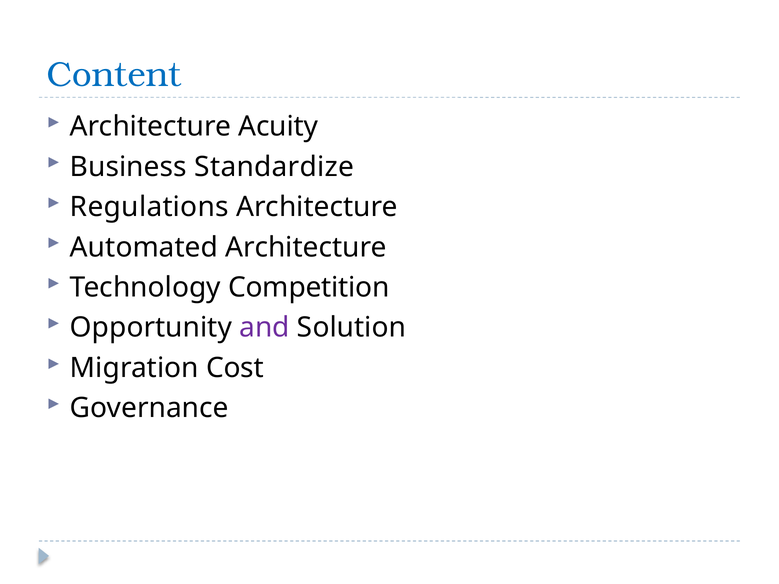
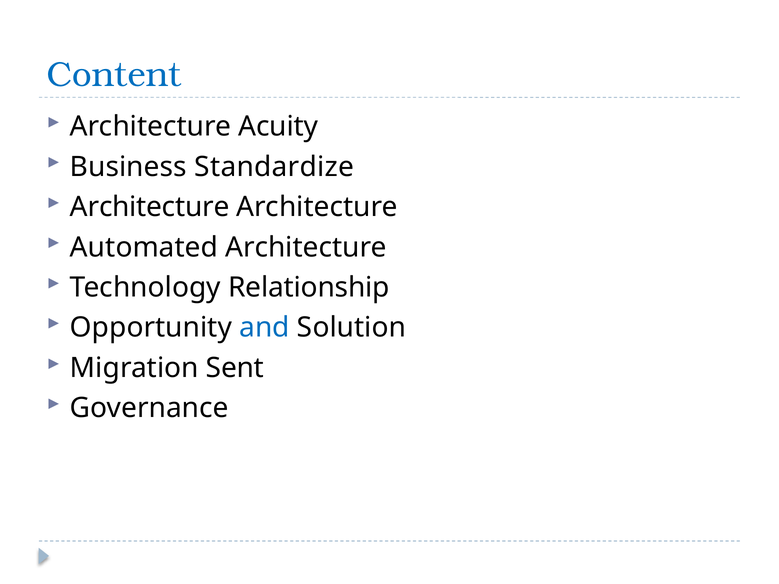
Regulations at (149, 207): Regulations -> Architecture
Competition: Competition -> Relationship
and colour: purple -> blue
Cost: Cost -> Sent
